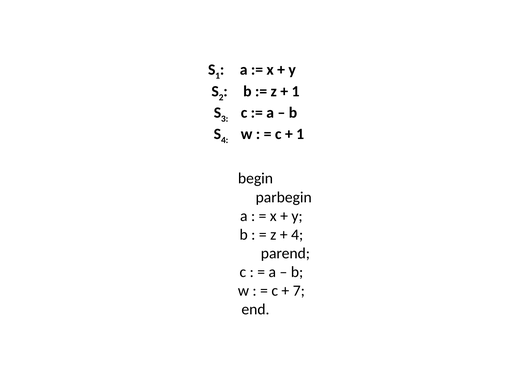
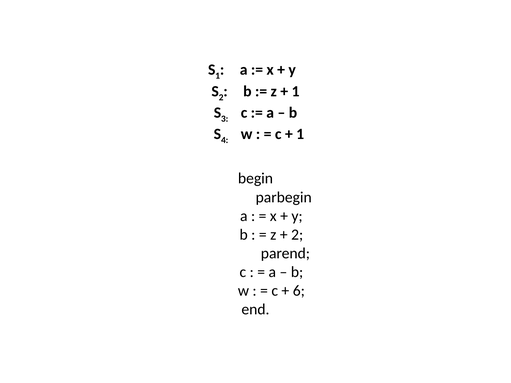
4 at (297, 235): 4 -> 2
7: 7 -> 6
